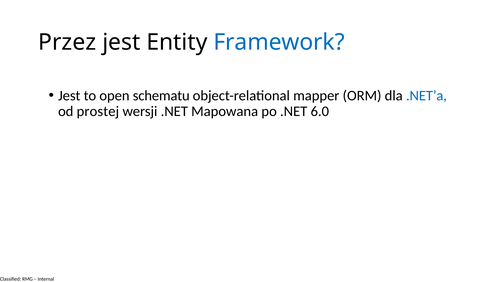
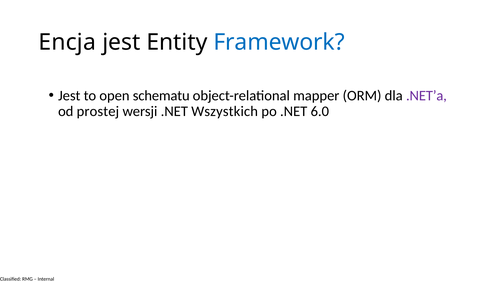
Przez: Przez -> Encja
.NET’a colour: blue -> purple
Mapowana: Mapowana -> Wszystkich
